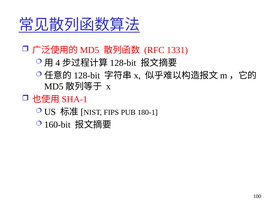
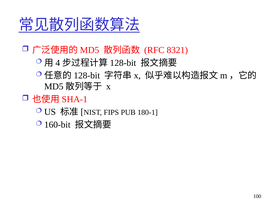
1331: 1331 -> 8321
